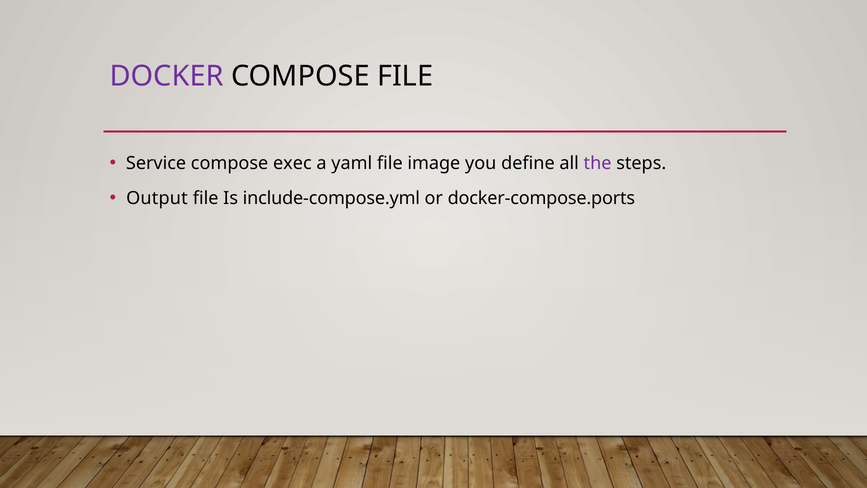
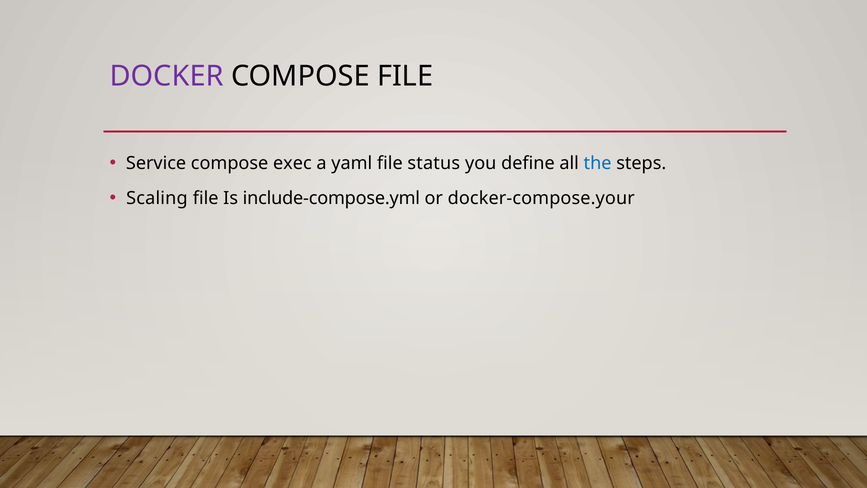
image: image -> status
the colour: purple -> blue
Output: Output -> Scaling
docker-compose.ports: docker-compose.ports -> docker-compose.your
